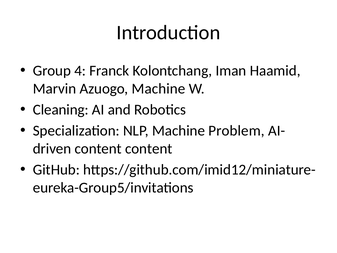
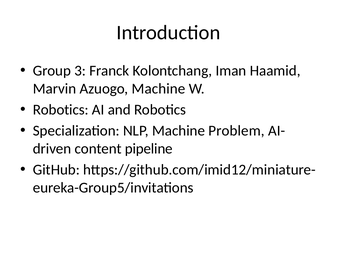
4: 4 -> 3
Cleaning at (61, 110): Cleaning -> Robotics
content content: content -> pipeline
